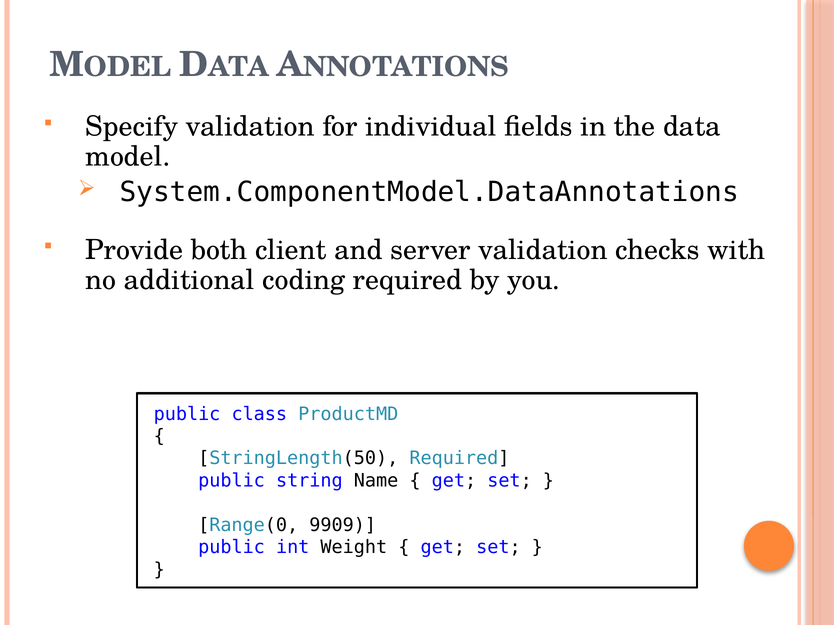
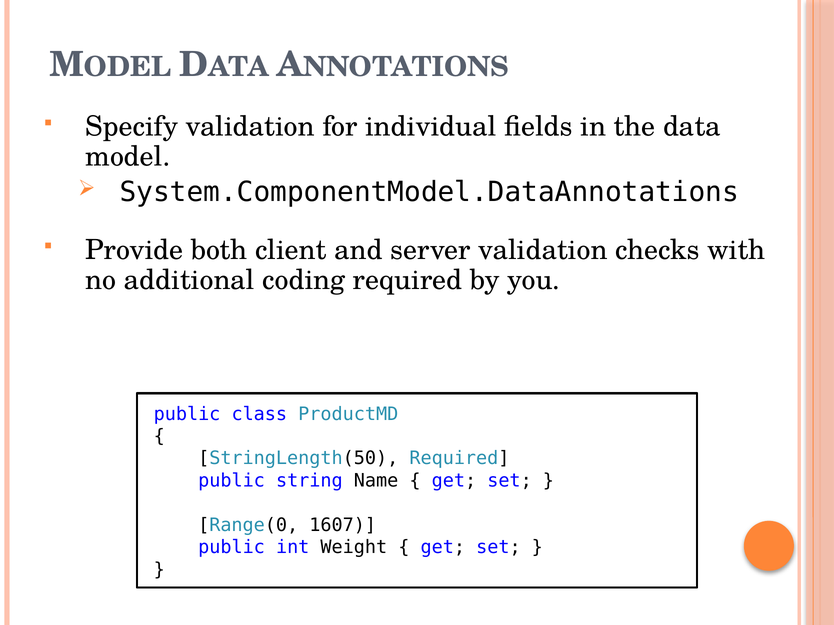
9909: 9909 -> 1607
